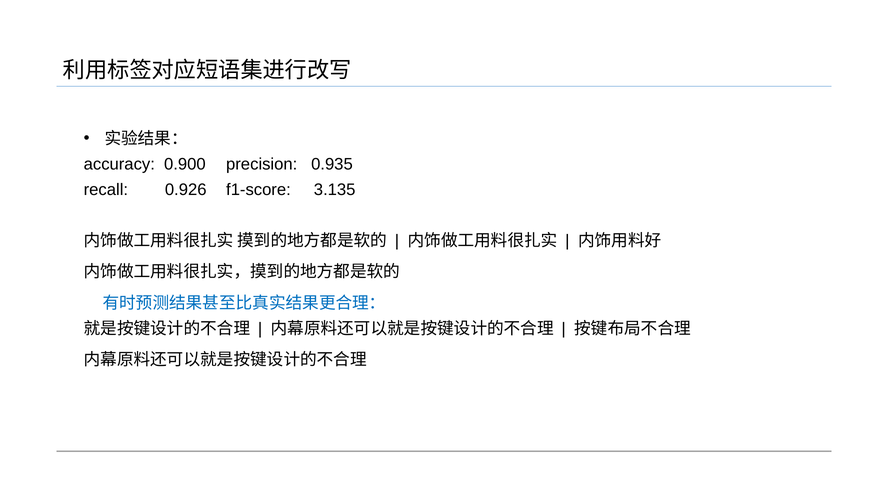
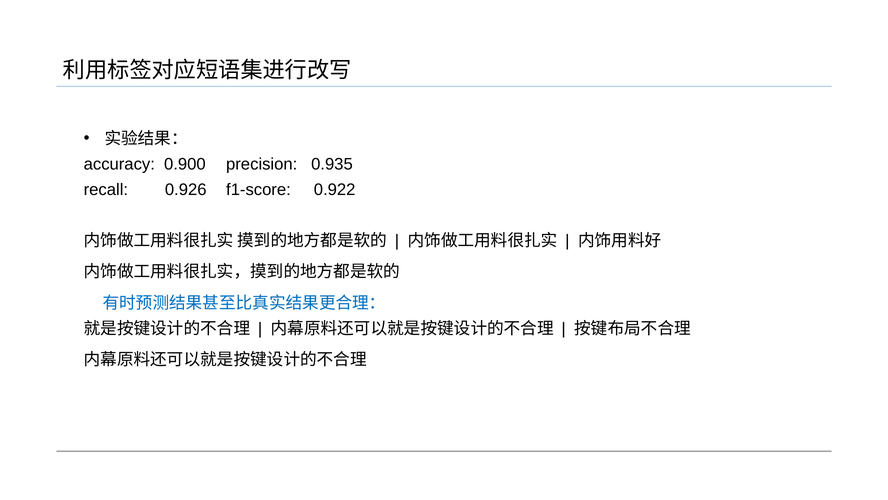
3.135: 3.135 -> 0.922
